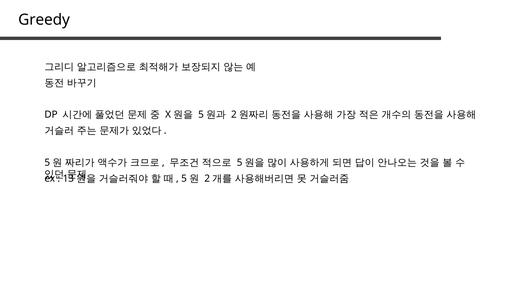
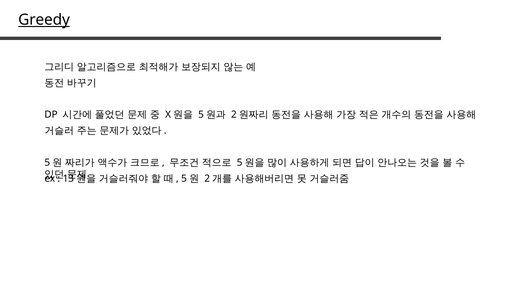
Greedy underline: none -> present
